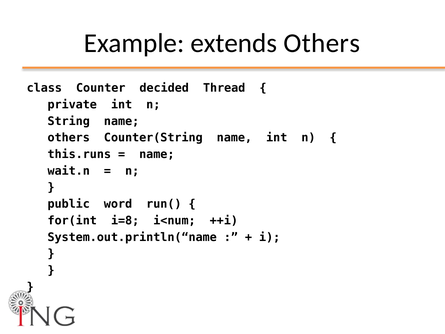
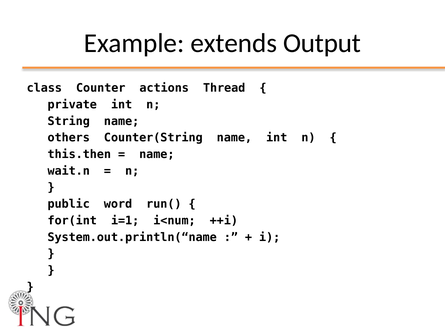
extends Others: Others -> Output
decided: decided -> actions
this.runs: this.runs -> this.then
i=8: i=8 -> i=1
